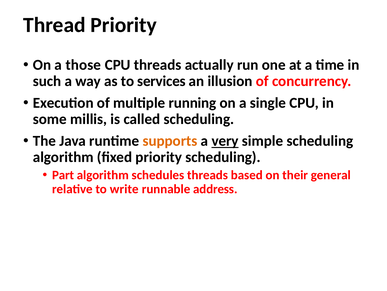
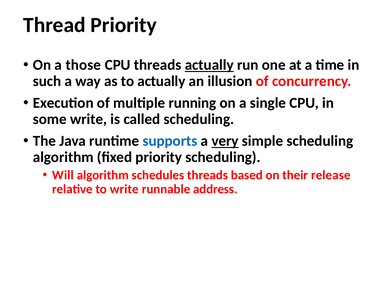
actually at (209, 65) underline: none -> present
to services: services -> actually
some millis: millis -> write
supports colour: orange -> blue
Part: Part -> Will
general: general -> release
